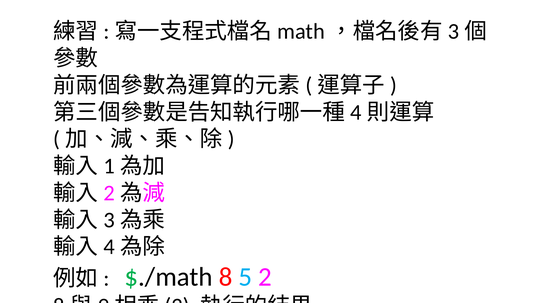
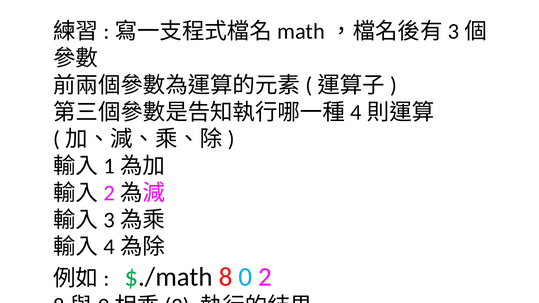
5: 5 -> 0
